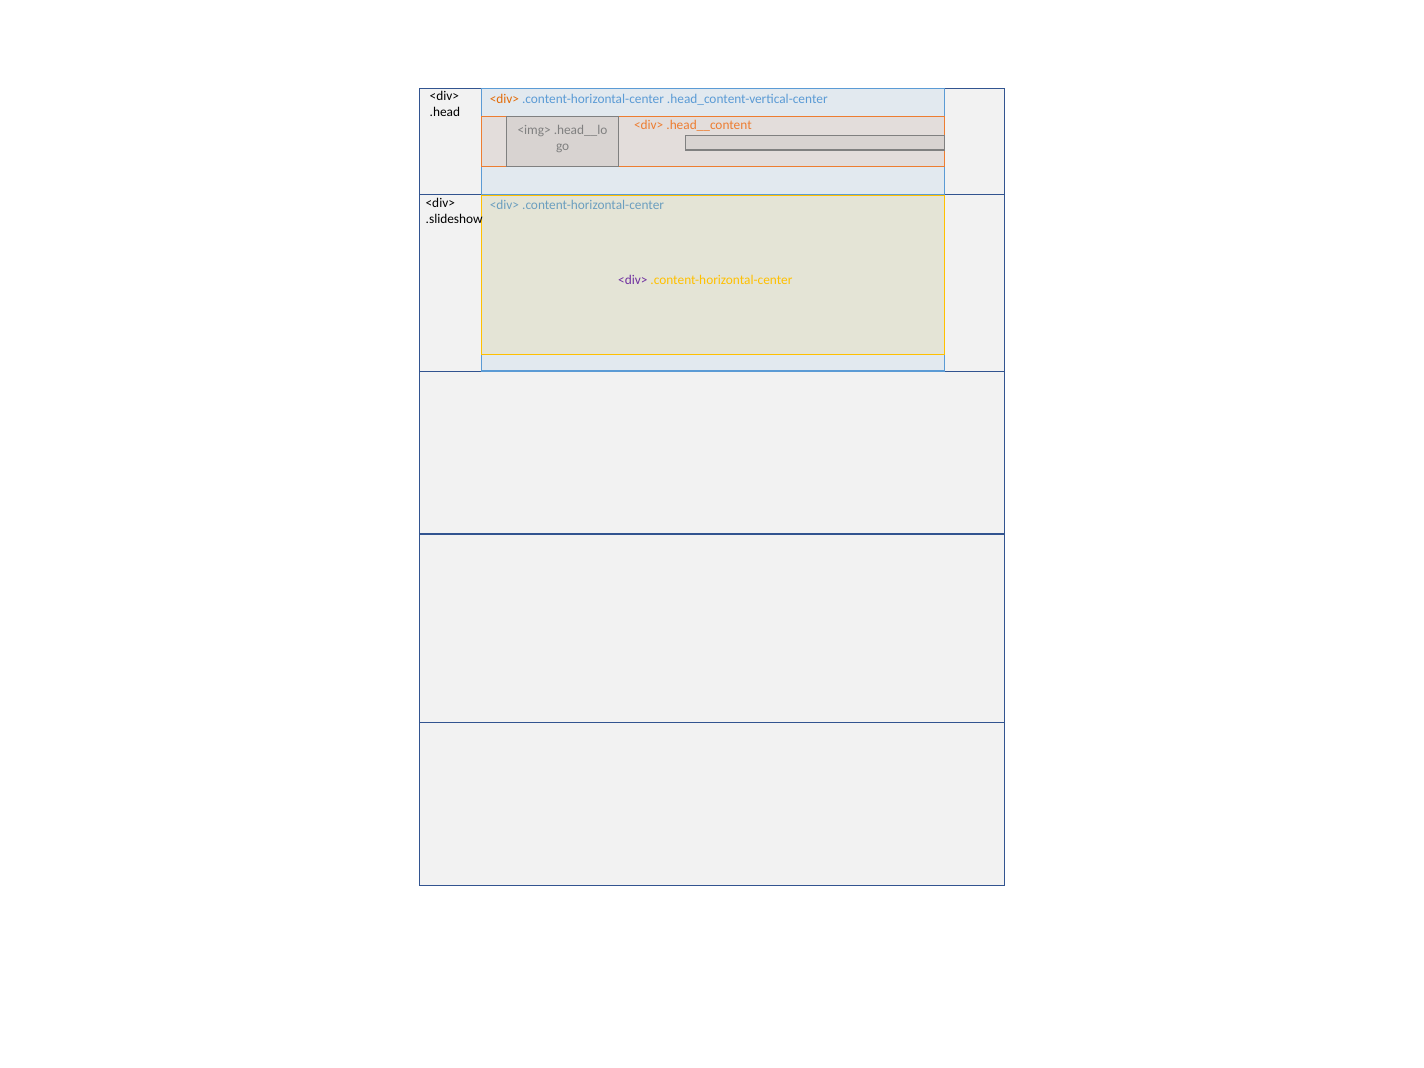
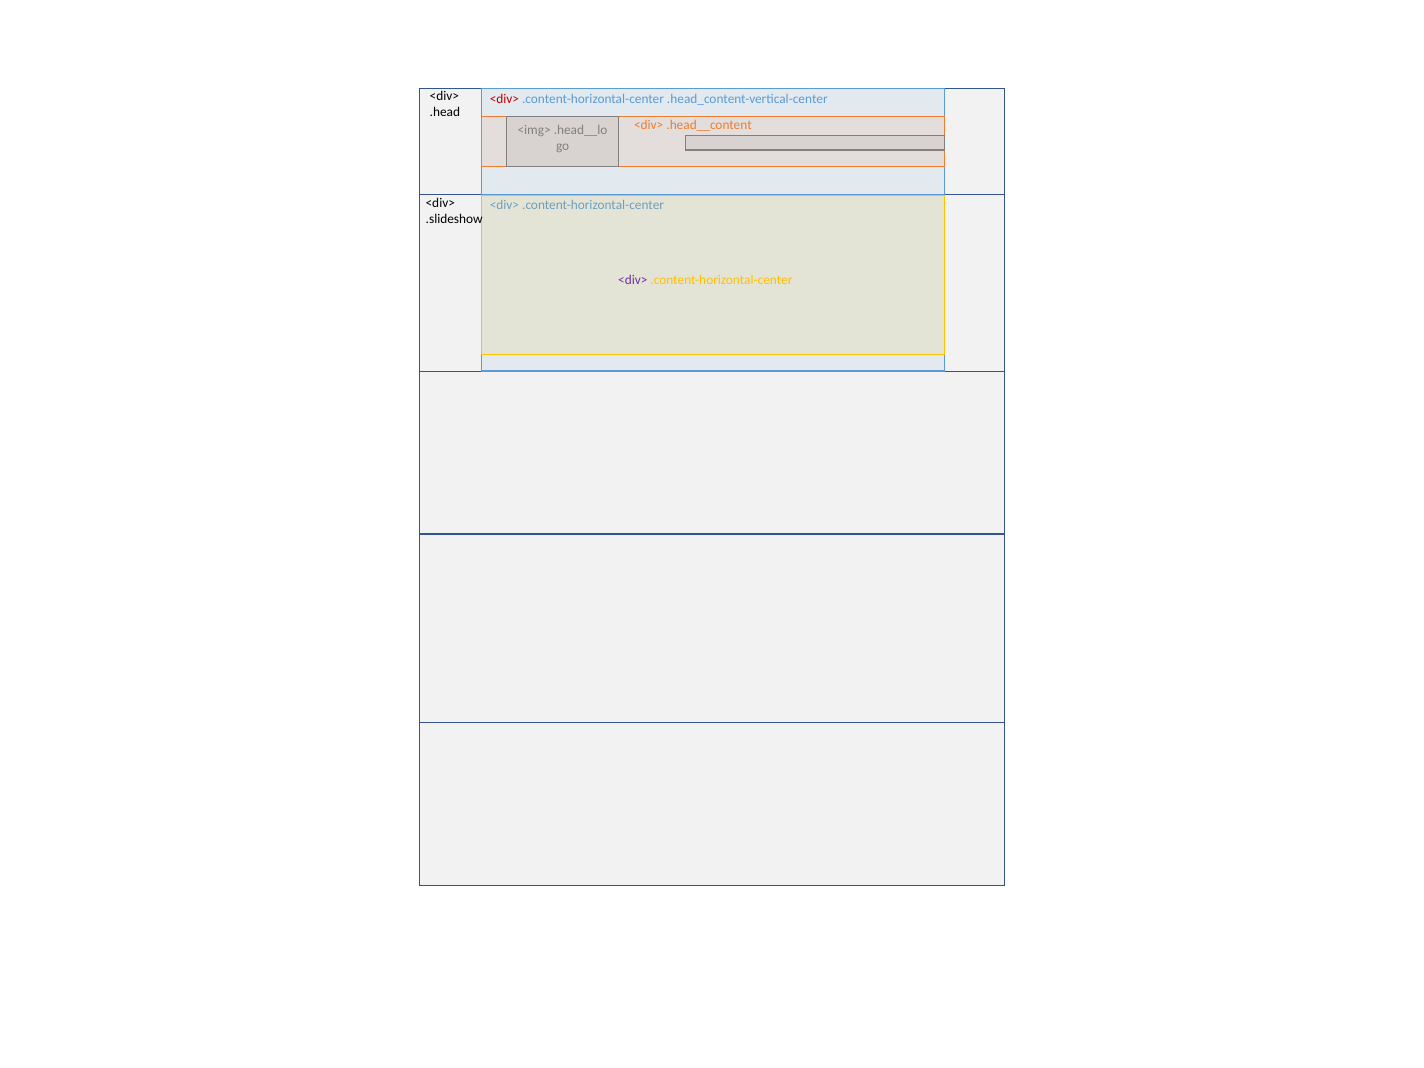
<div> at (504, 99) colour: orange -> red
